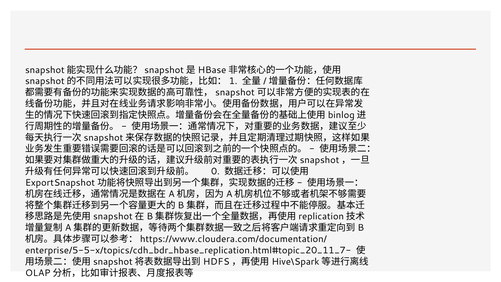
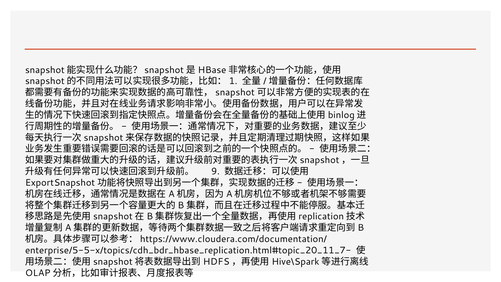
0: 0 -> 9
